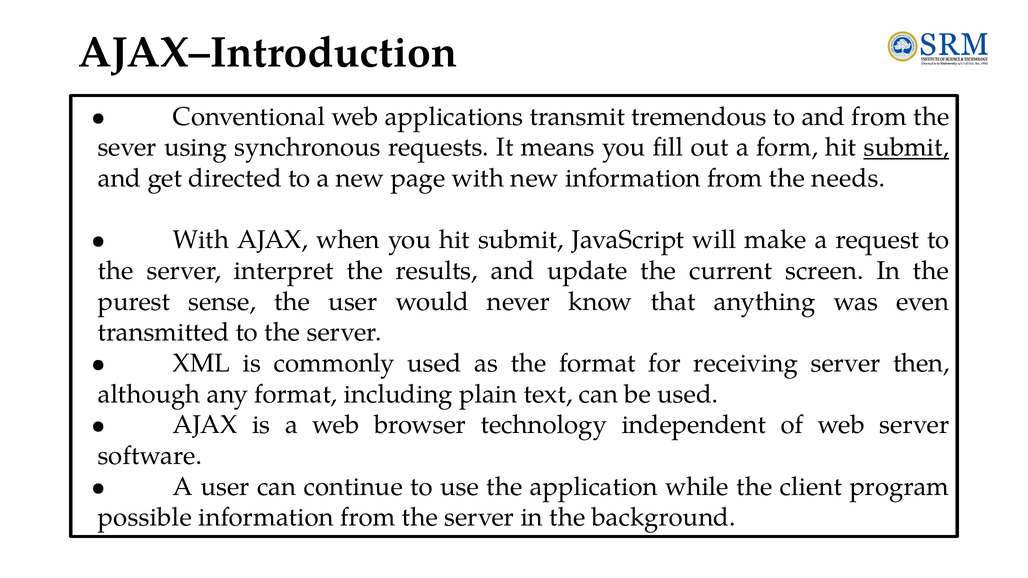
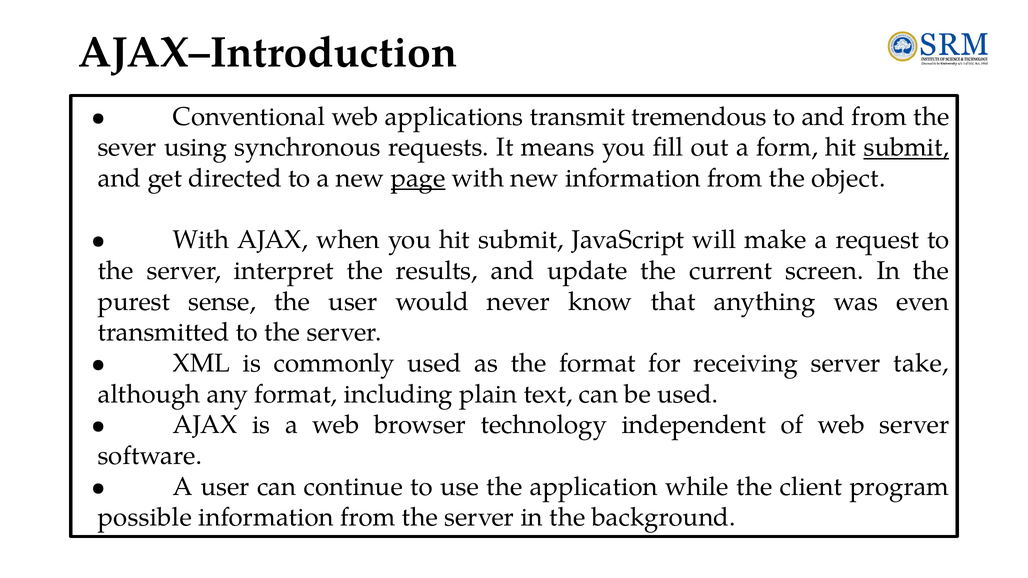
page underline: none -> present
needs: needs -> object
then: then -> take
